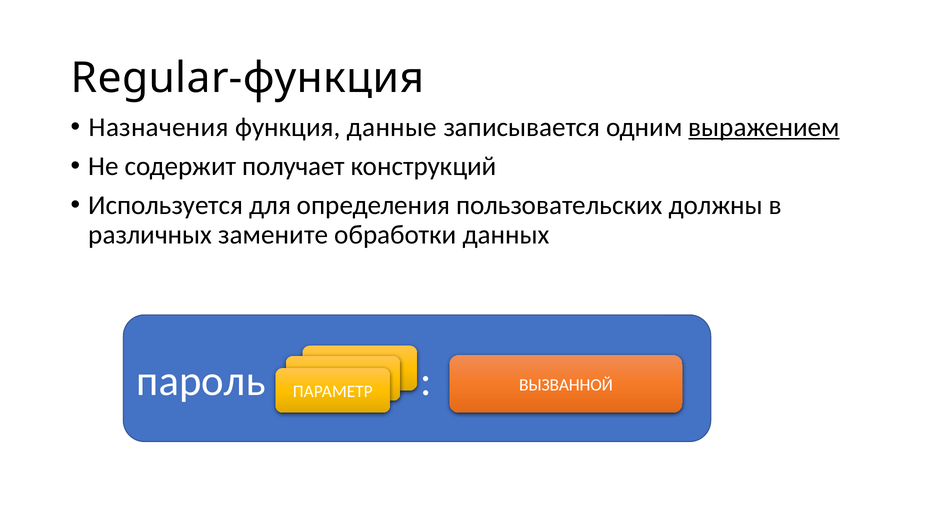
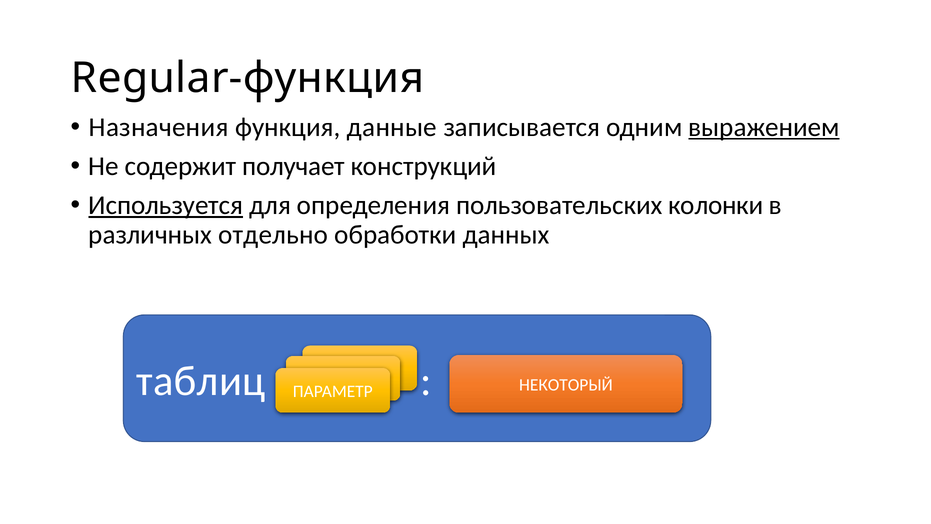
Используется underline: none -> present
должны: должны -> колонки
замените: замените -> отдельно
пароль: пароль -> таблиц
ВЫЗВАННОЙ: ВЫЗВАННОЙ -> НЕКОТОРЫЙ
